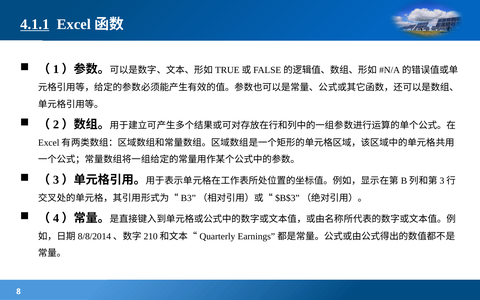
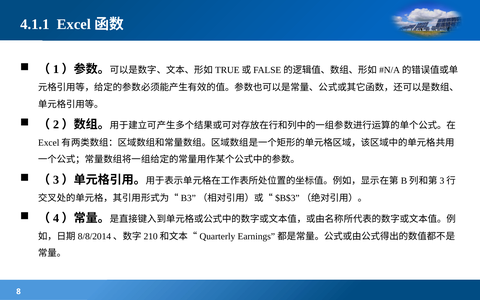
4.1.1 underline: present -> none
